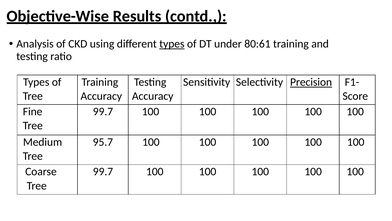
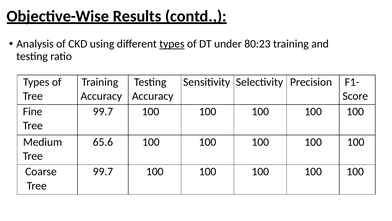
80:61: 80:61 -> 80:23
Precision underline: present -> none
95.7: 95.7 -> 65.6
